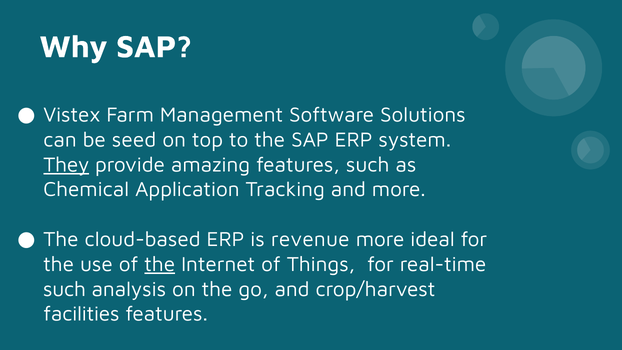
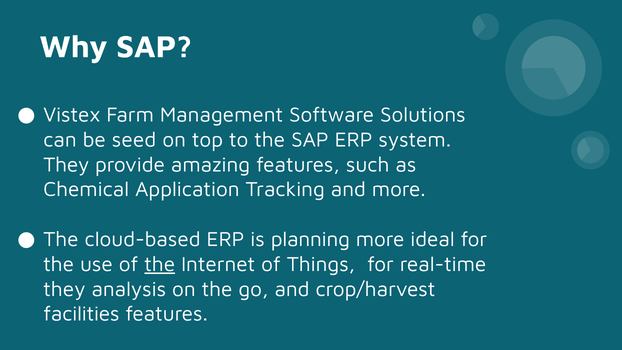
They at (66, 165) underline: present -> none
revenue: revenue -> planning
such at (64, 289): such -> they
